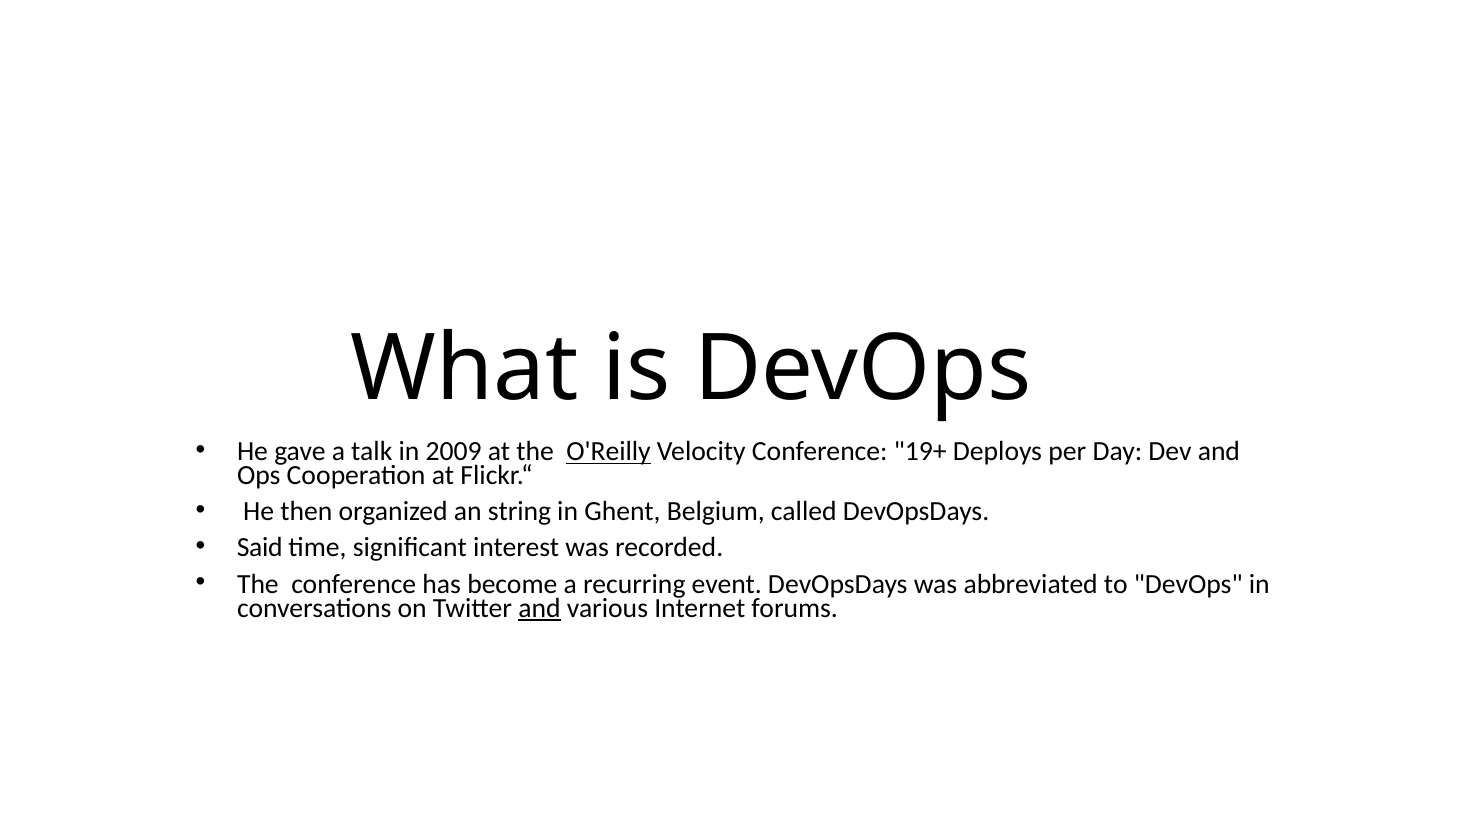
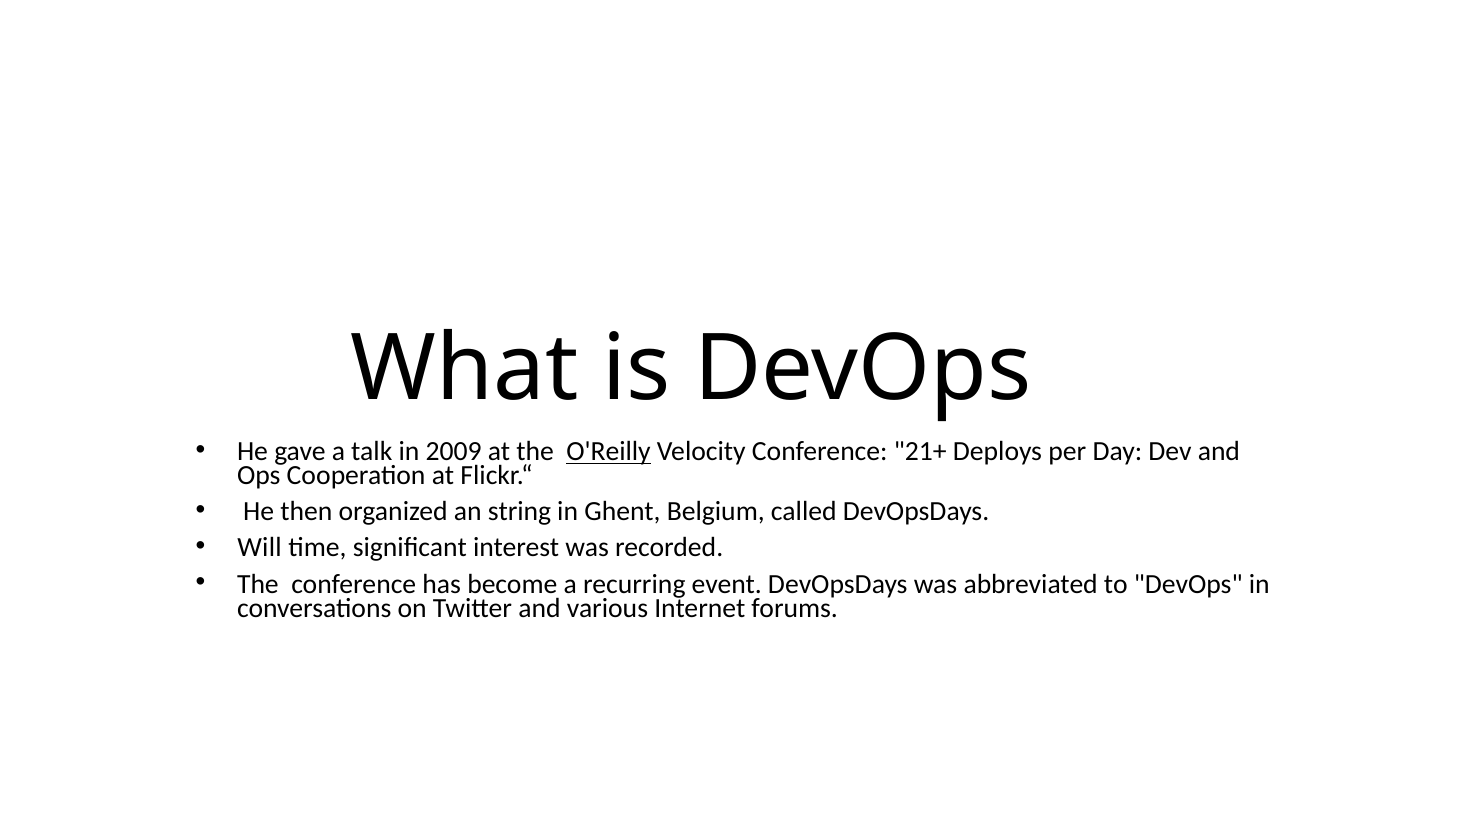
19+: 19+ -> 21+
Said: Said -> Will
and at (539, 608) underline: present -> none
